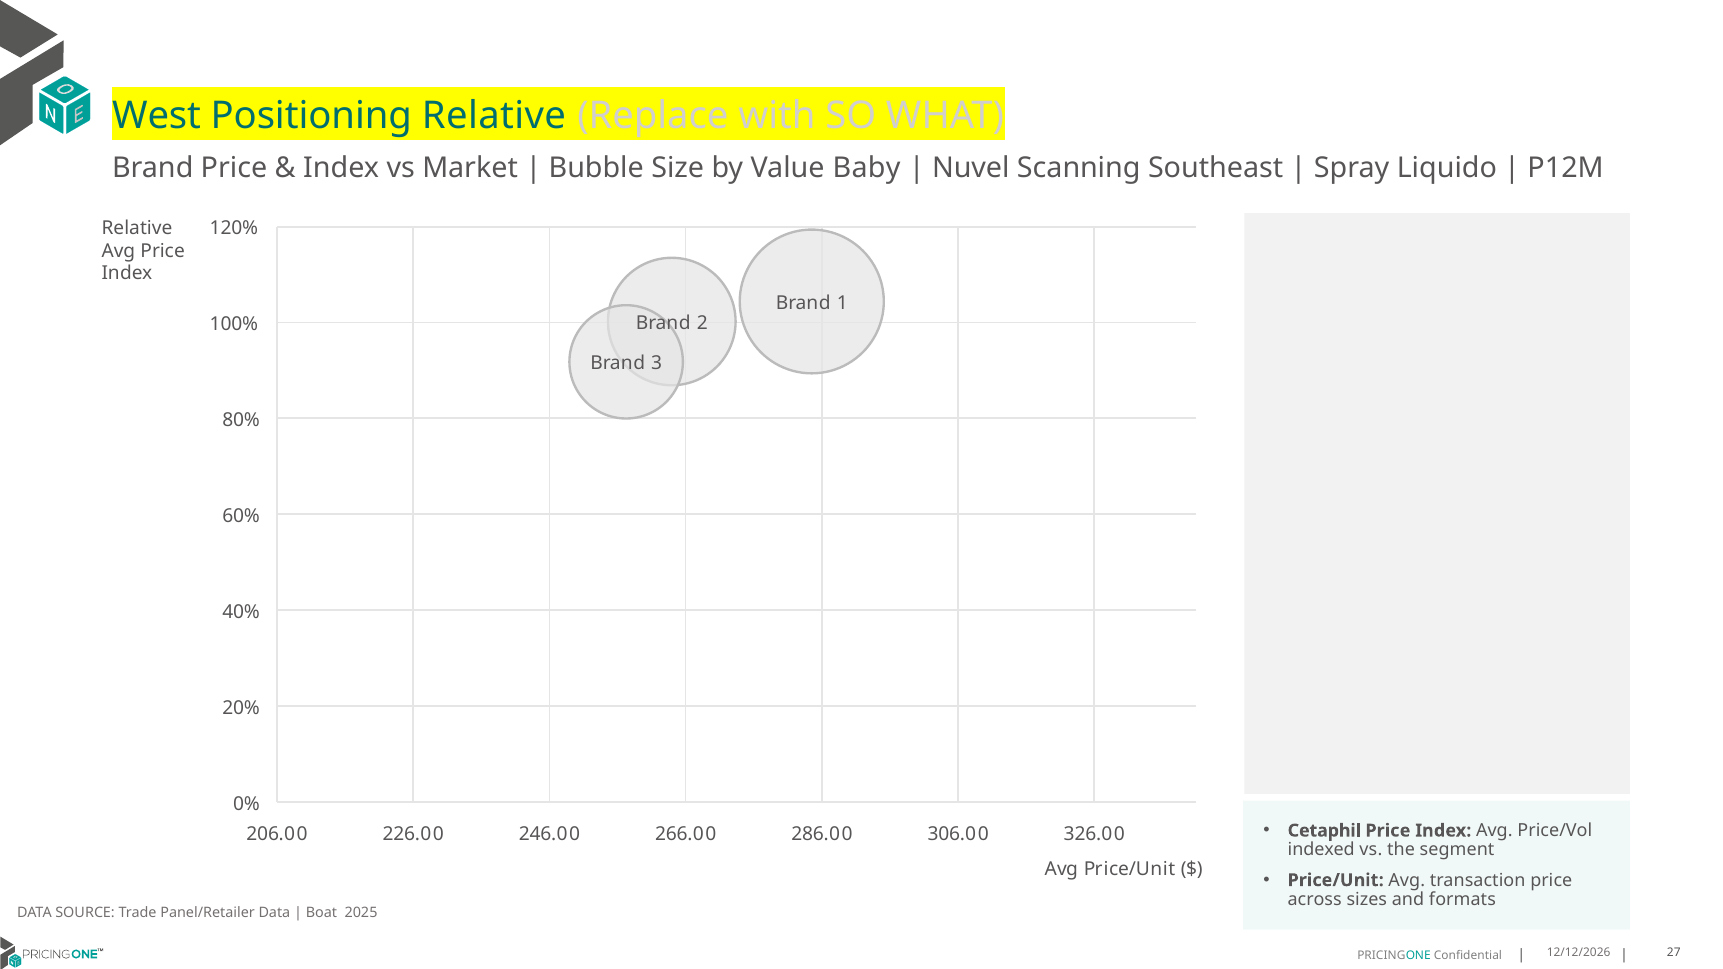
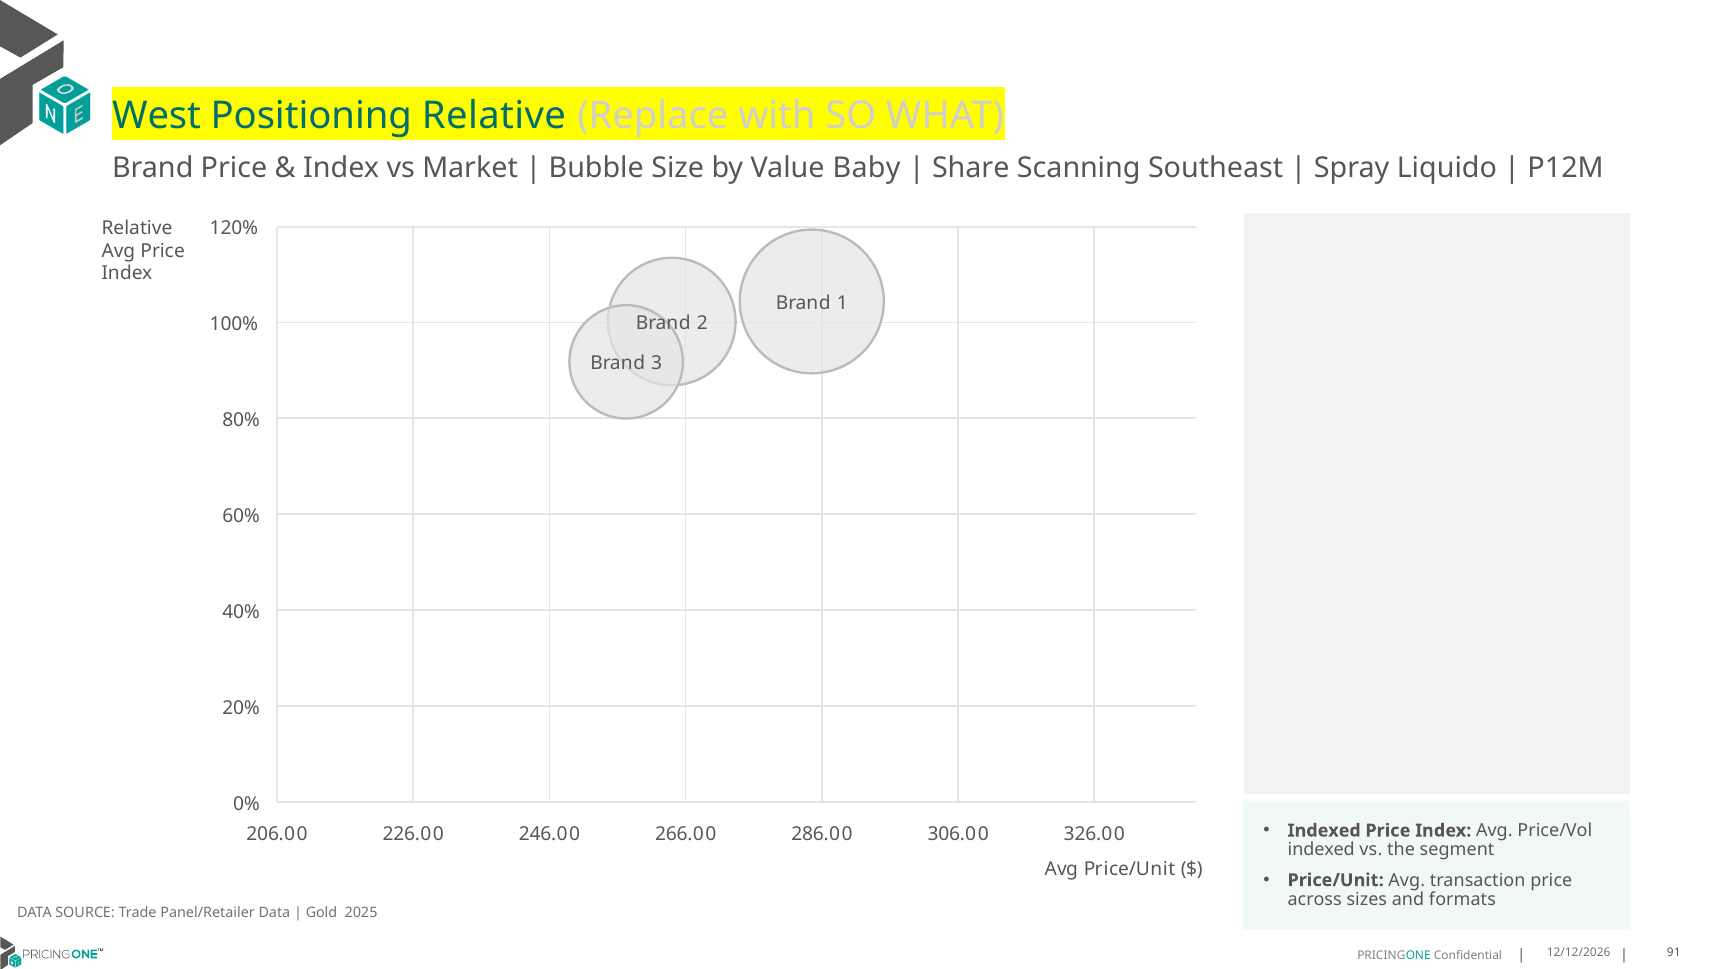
Nuvel: Nuvel -> Share
Cetaphil at (1324, 831): Cetaphil -> Indexed
Boat: Boat -> Gold
27: 27 -> 91
